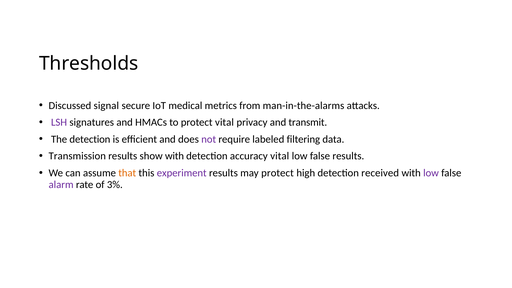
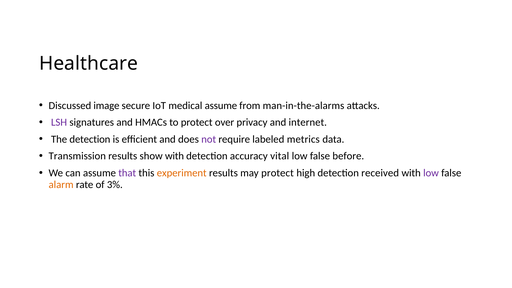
Thresholds: Thresholds -> Healthcare
signal: signal -> image
medical metrics: metrics -> assume
protect vital: vital -> over
transmit: transmit -> internet
filtering: filtering -> metrics
false results: results -> before
that colour: orange -> purple
experiment colour: purple -> orange
alarm colour: purple -> orange
